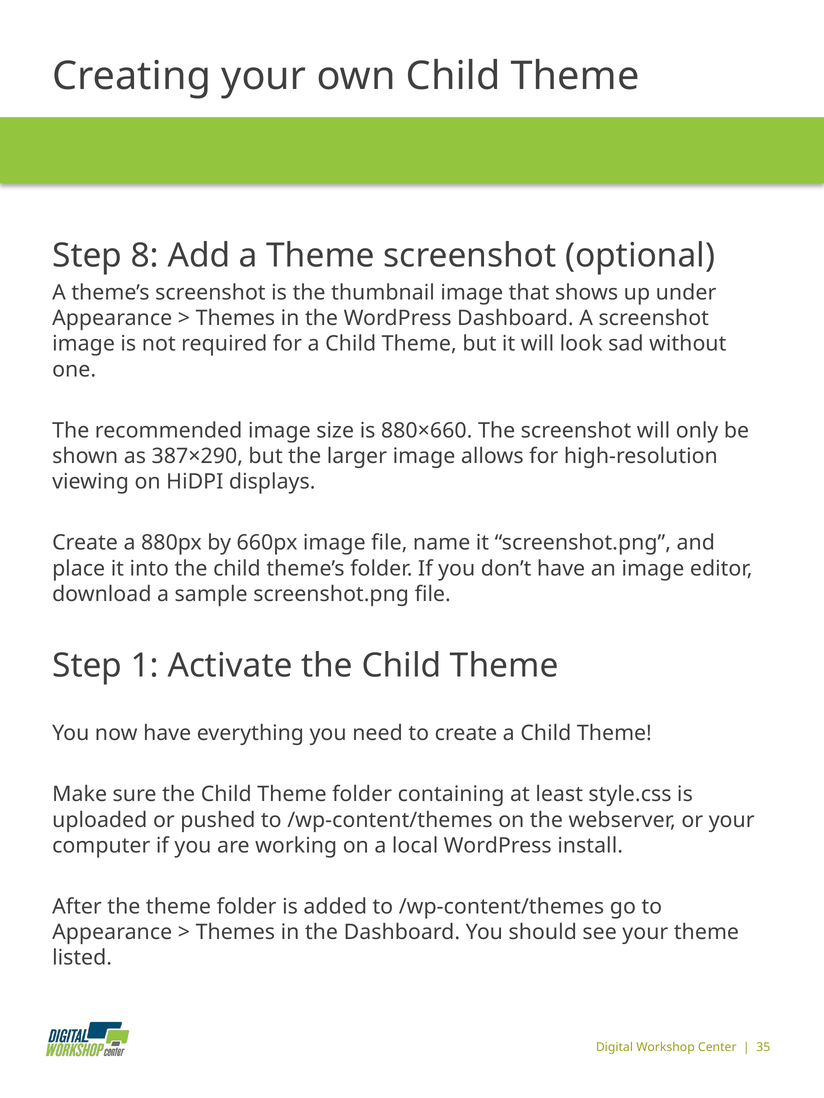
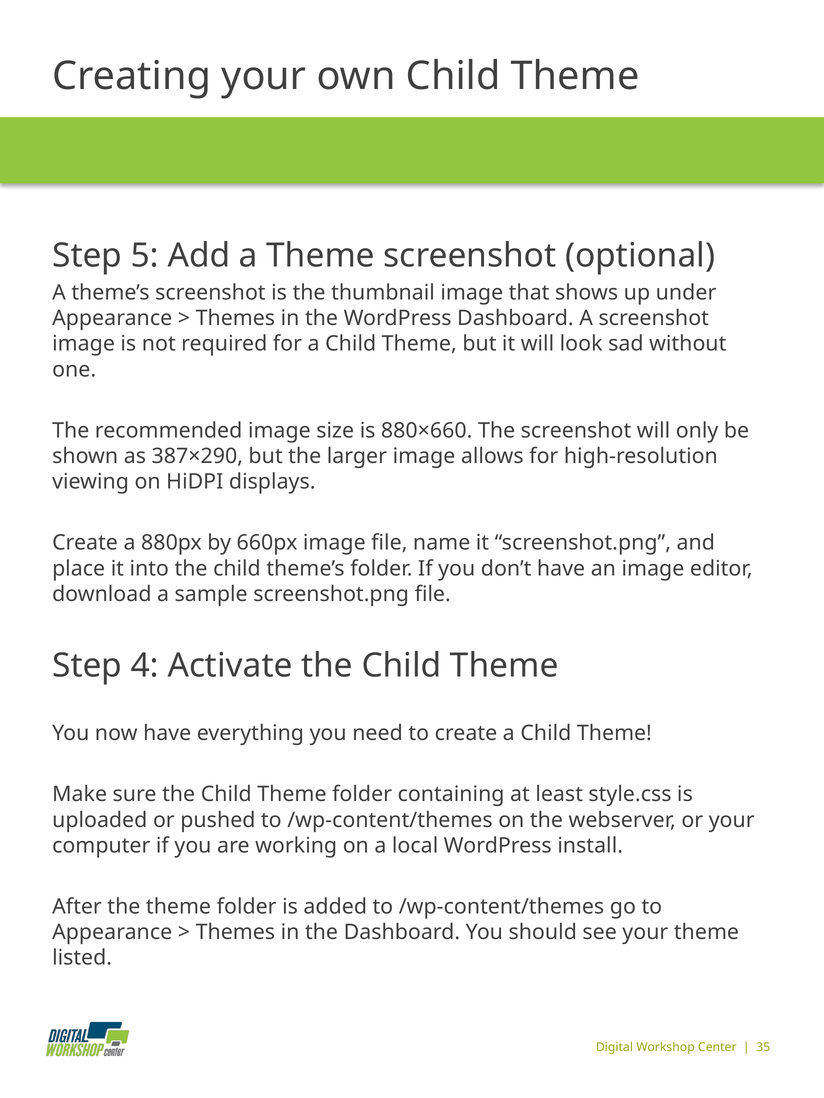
8: 8 -> 5
1: 1 -> 4
